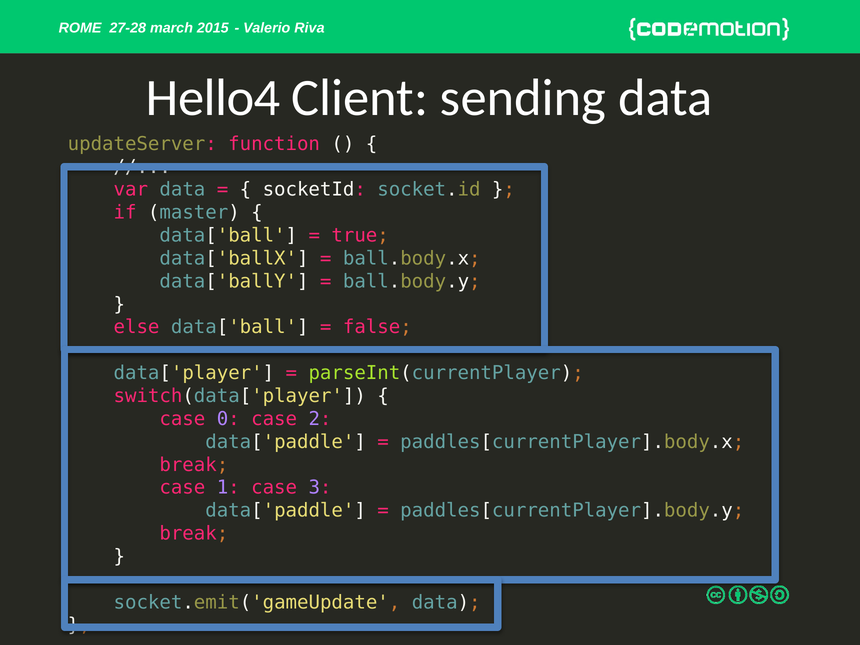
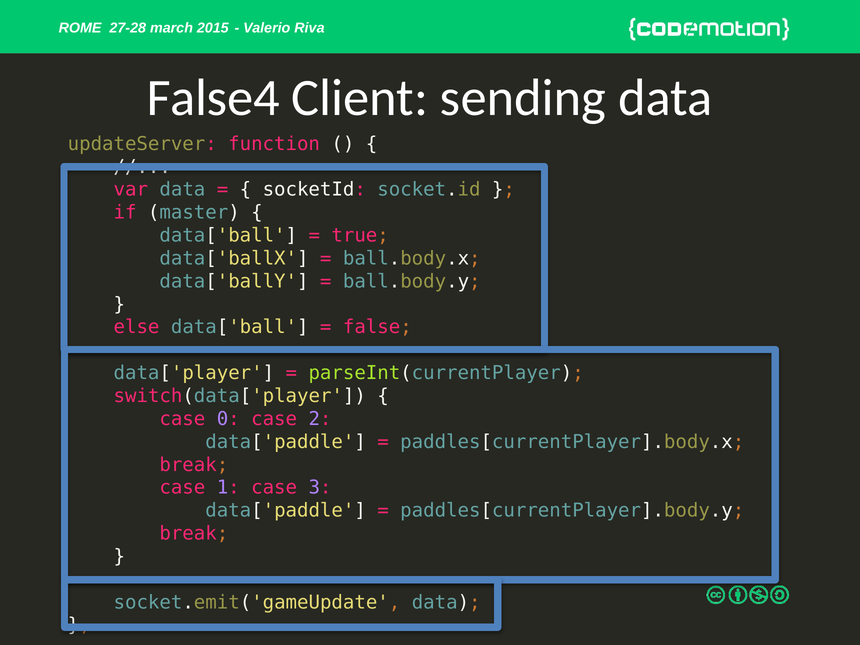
Hello4: Hello4 -> False4
